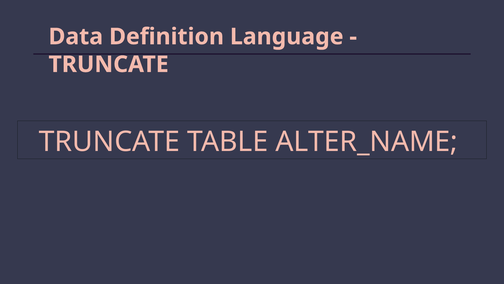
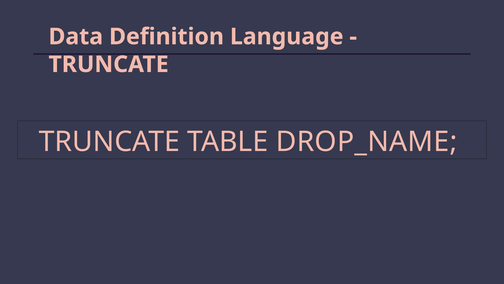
ALTER_NAME: ALTER_NAME -> DROP_NAME
